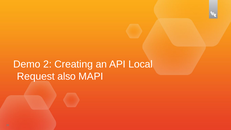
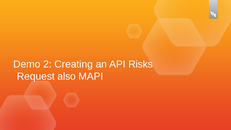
Local: Local -> Risks
